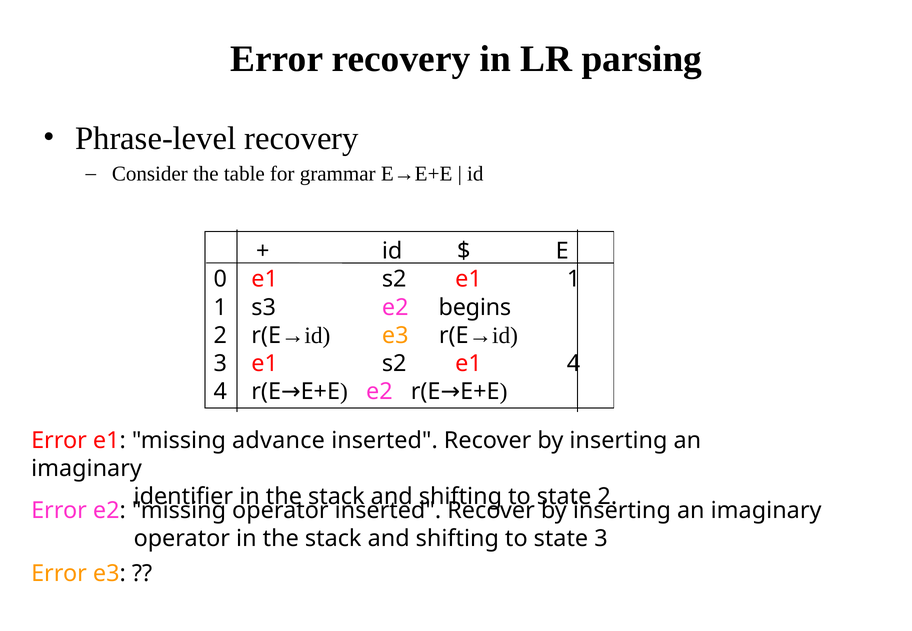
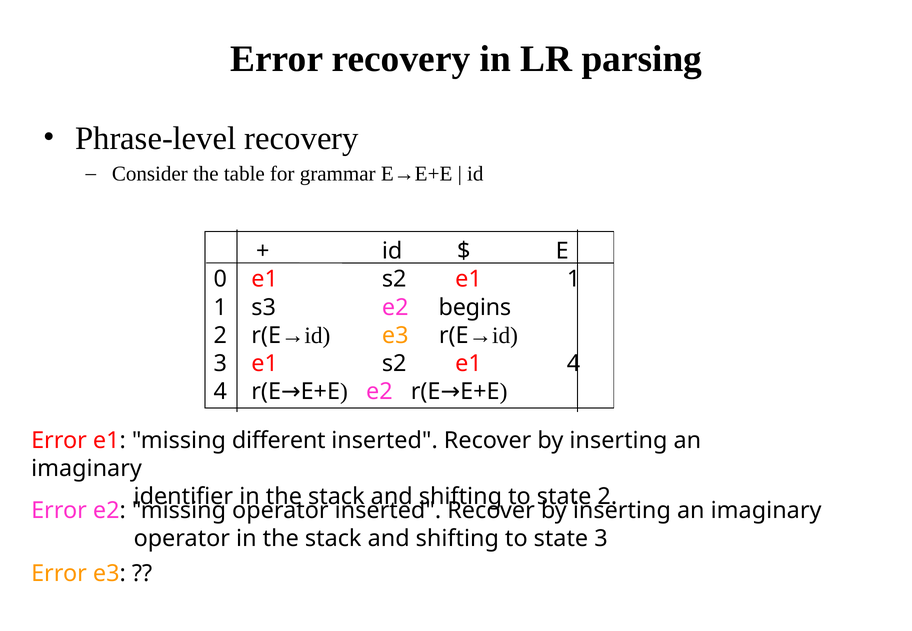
advance: advance -> different
